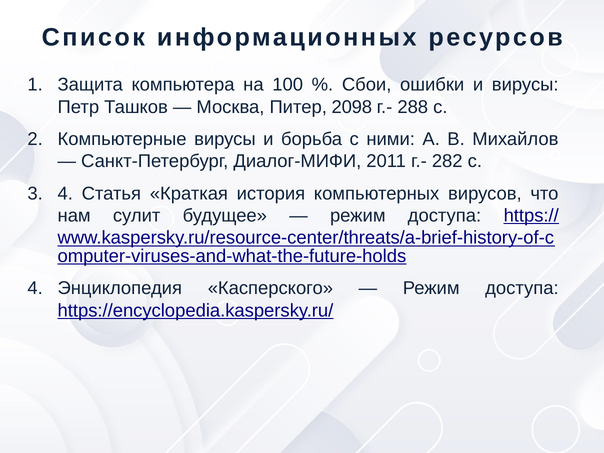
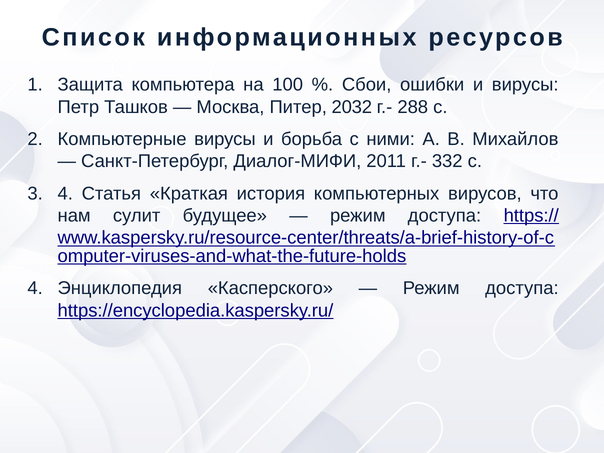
2098: 2098 -> 2032
282: 282 -> 332
